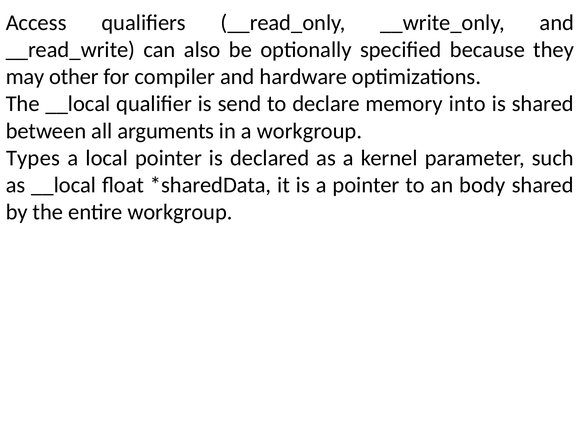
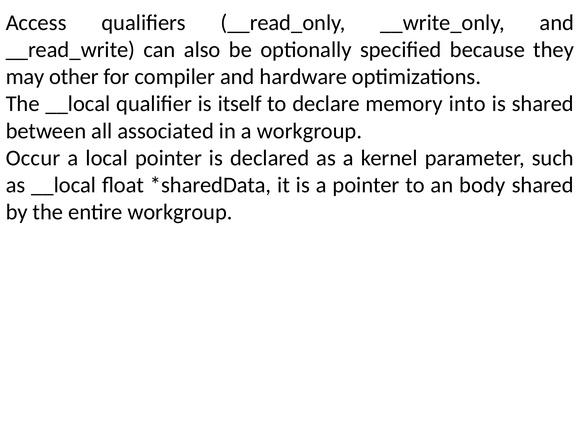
send: send -> itself
arguments: arguments -> associated
Types: Types -> Occur
